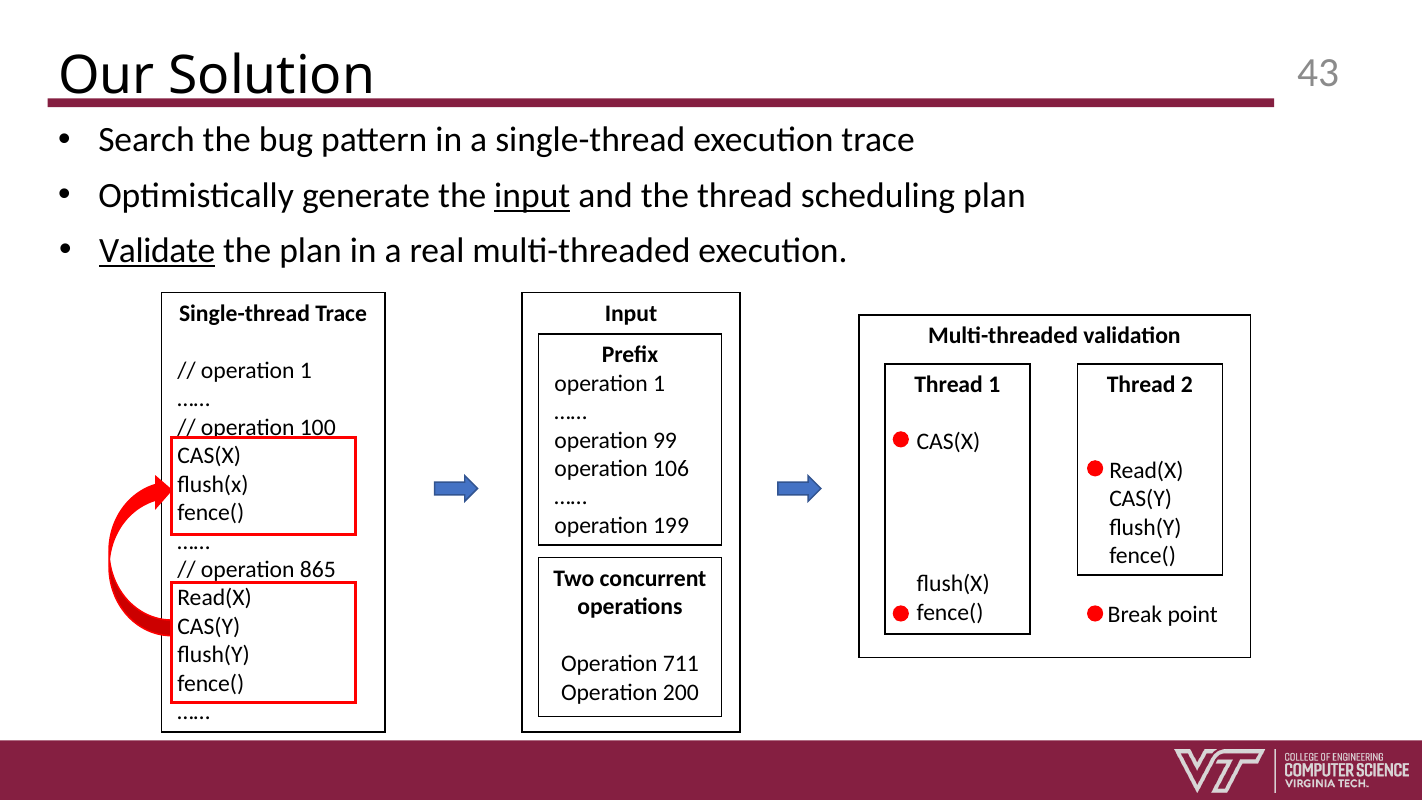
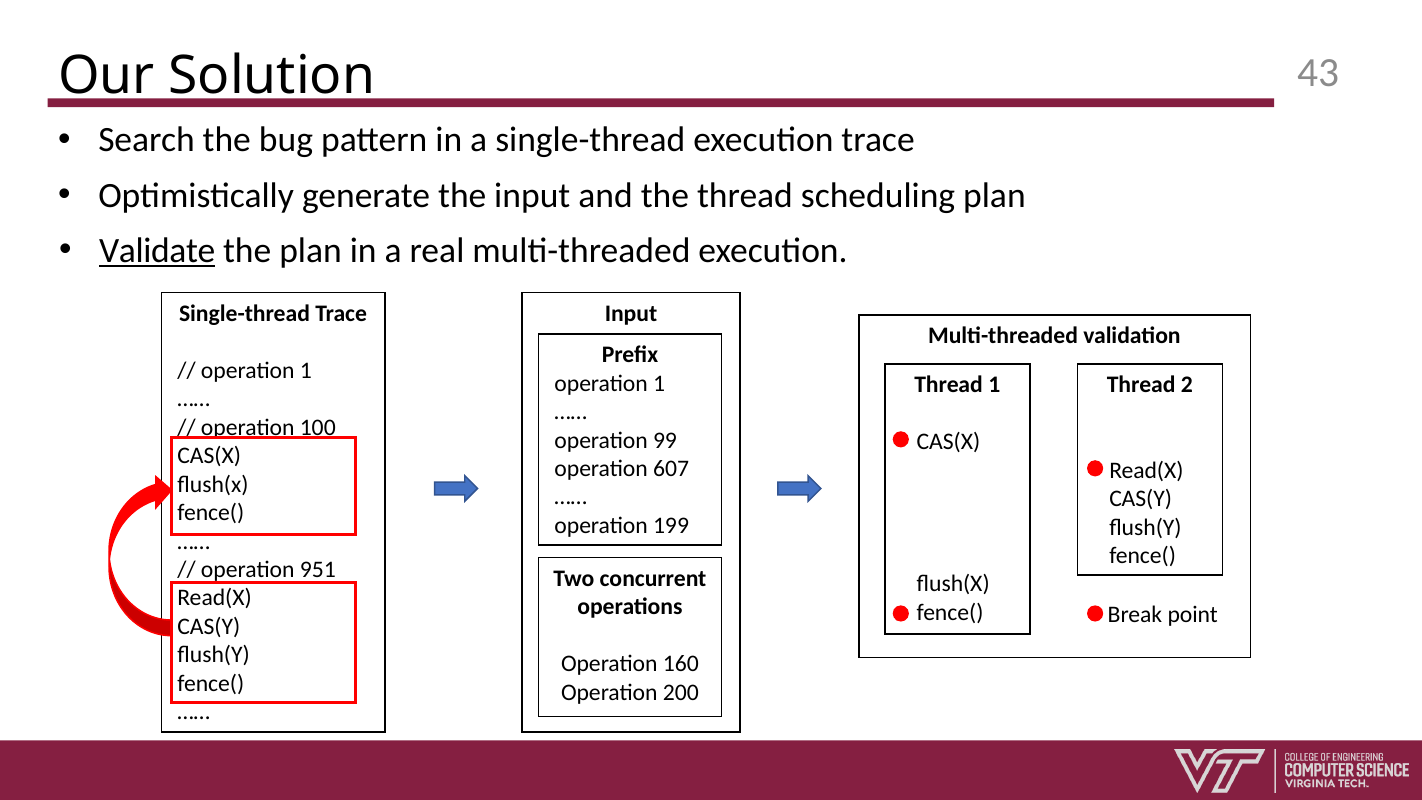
input at (532, 196) underline: present -> none
106: 106 -> 607
865: 865 -> 951
711: 711 -> 160
